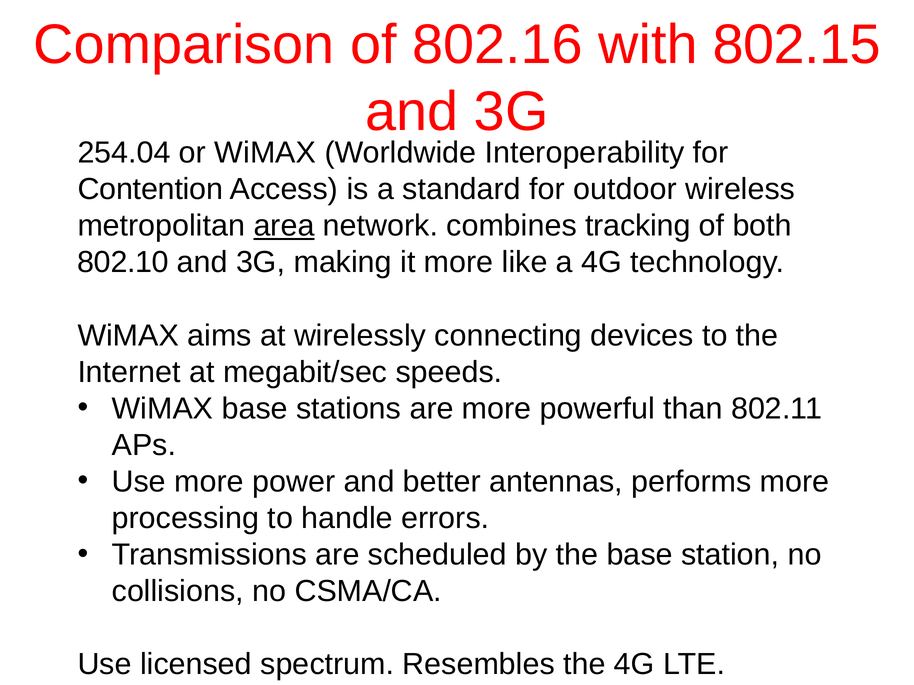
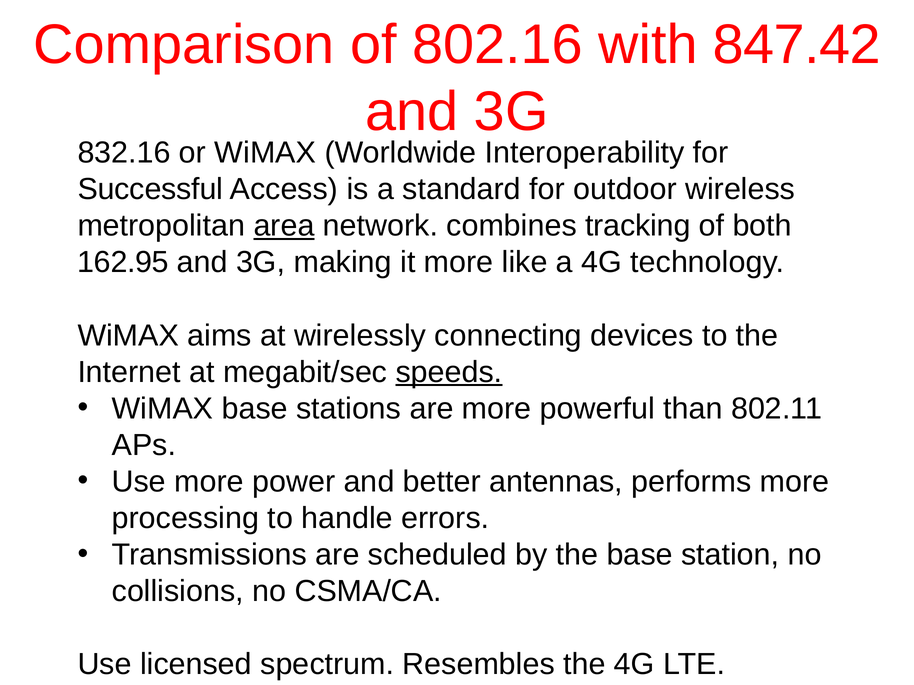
802.15: 802.15 -> 847.42
254.04: 254.04 -> 832.16
Contention: Contention -> Successful
802.10: 802.10 -> 162.95
speeds underline: none -> present
